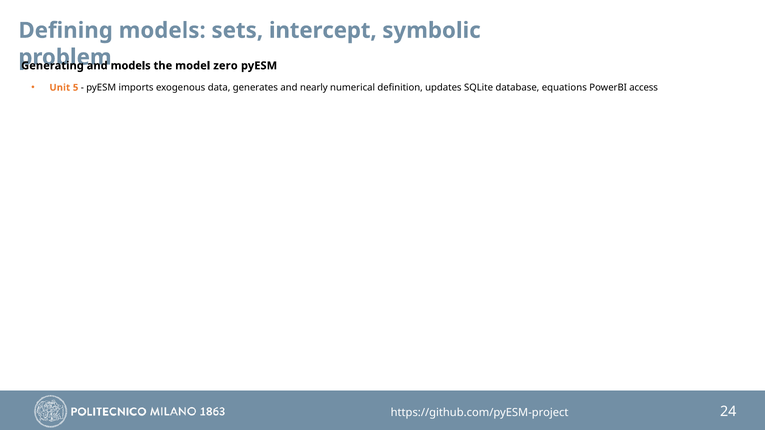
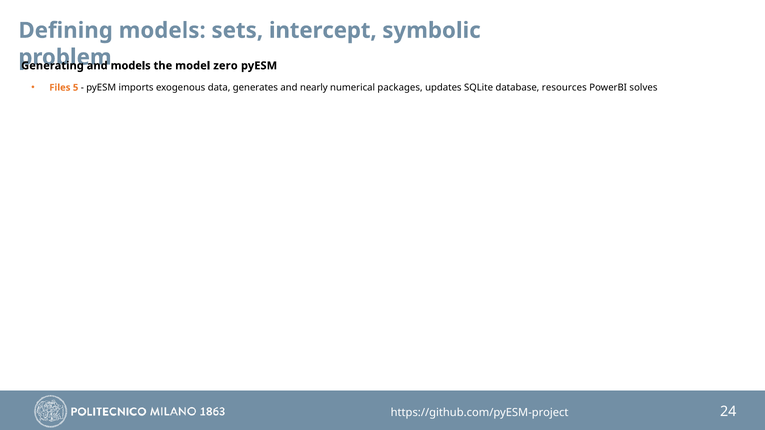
Unit: Unit -> Files
definition: definition -> packages
equations: equations -> resources
access: access -> solves
